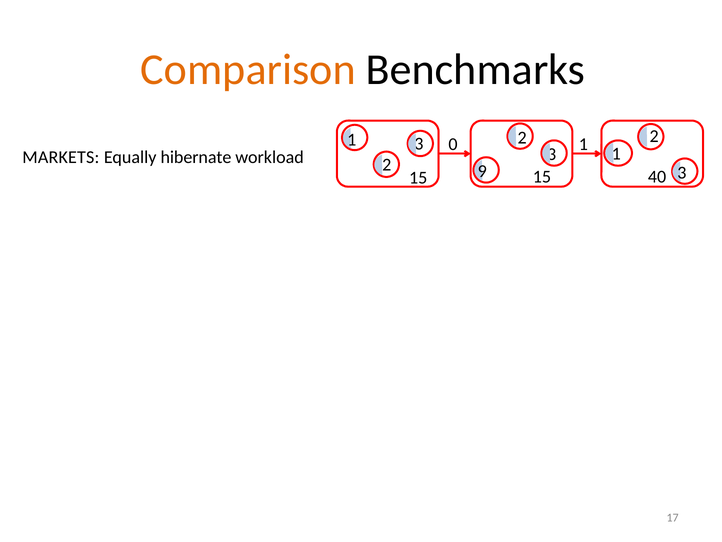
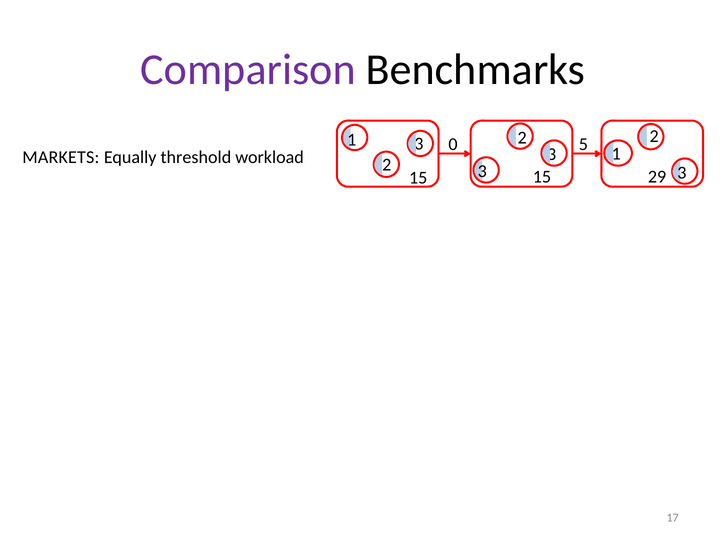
Comparison colour: orange -> purple
0 1: 1 -> 5
hibernate: hibernate -> threshold
2 9: 9 -> 3
40: 40 -> 29
